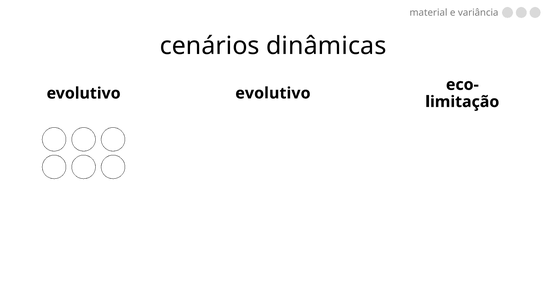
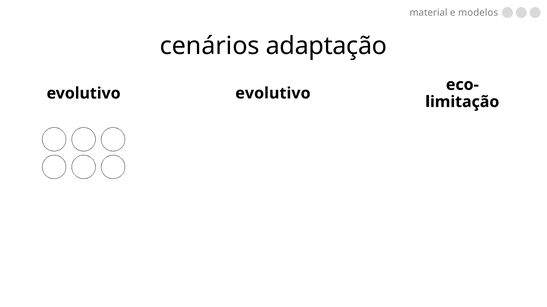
variância: variância -> modelos
dinâmicas: dinâmicas -> adaptação
